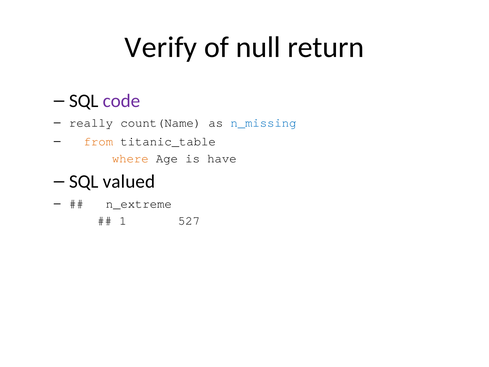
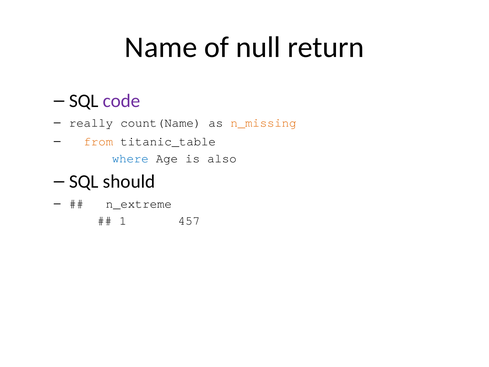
Verify: Verify -> Name
n_missing colour: blue -> orange
where colour: orange -> blue
have: have -> also
valued: valued -> should
527: 527 -> 457
